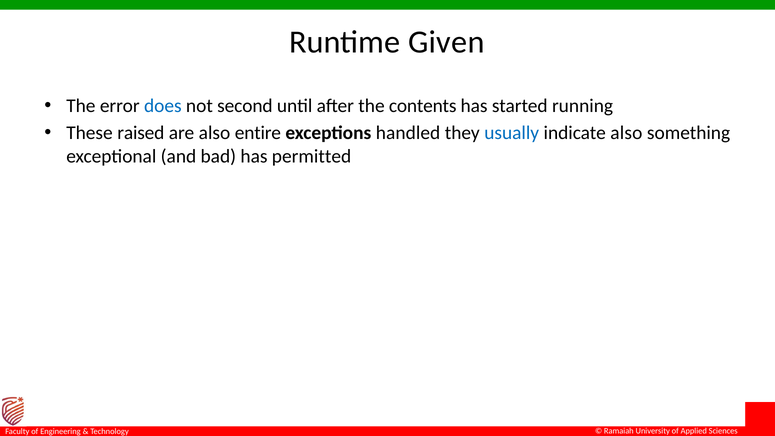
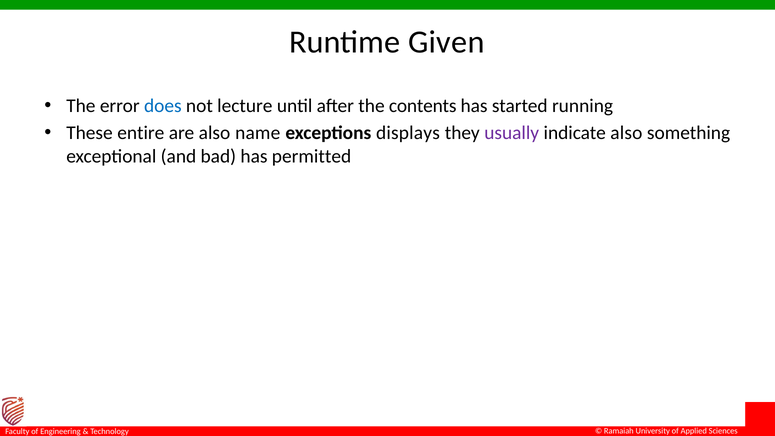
second: second -> lecture
raised: raised -> entire
entire: entire -> name
handled: handled -> displays
usually colour: blue -> purple
